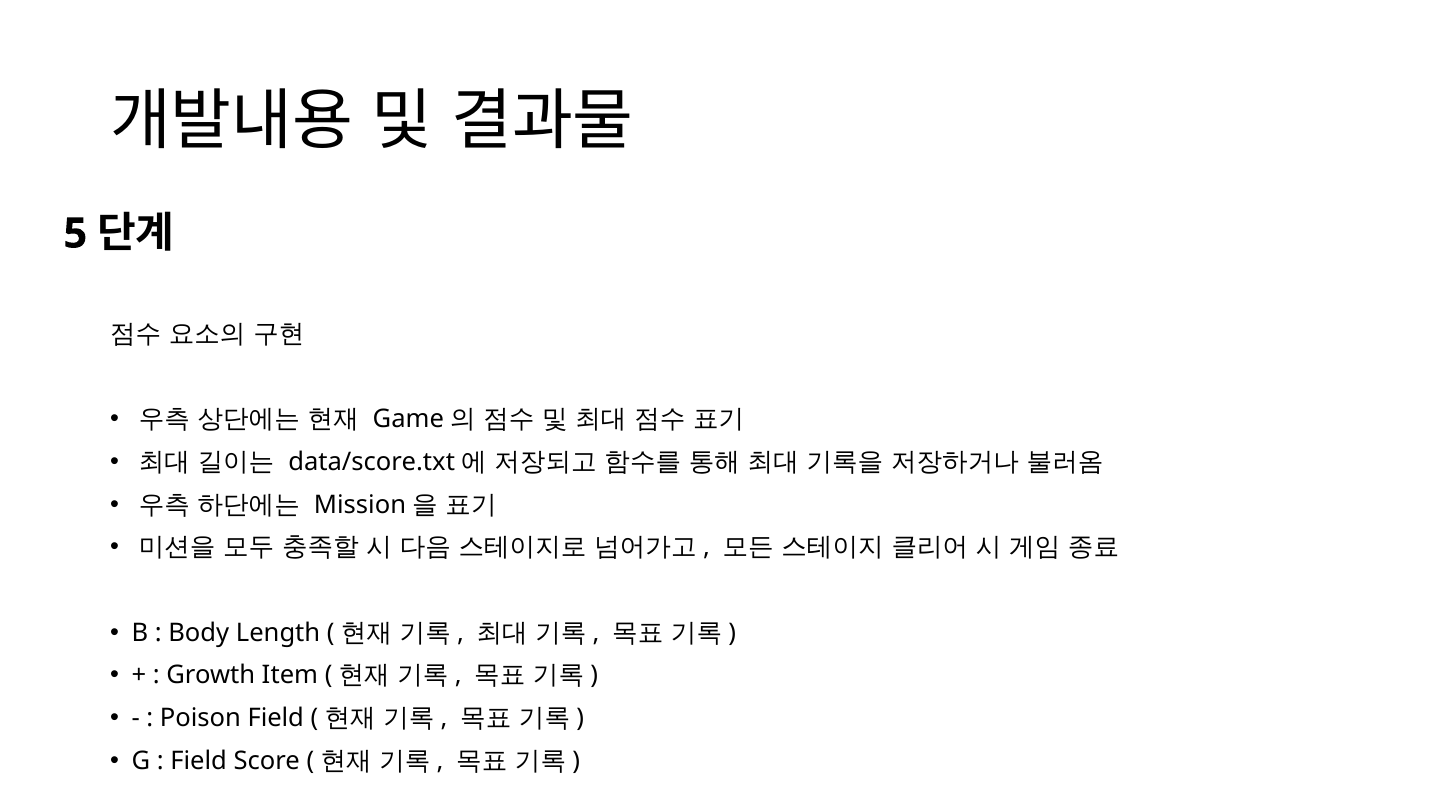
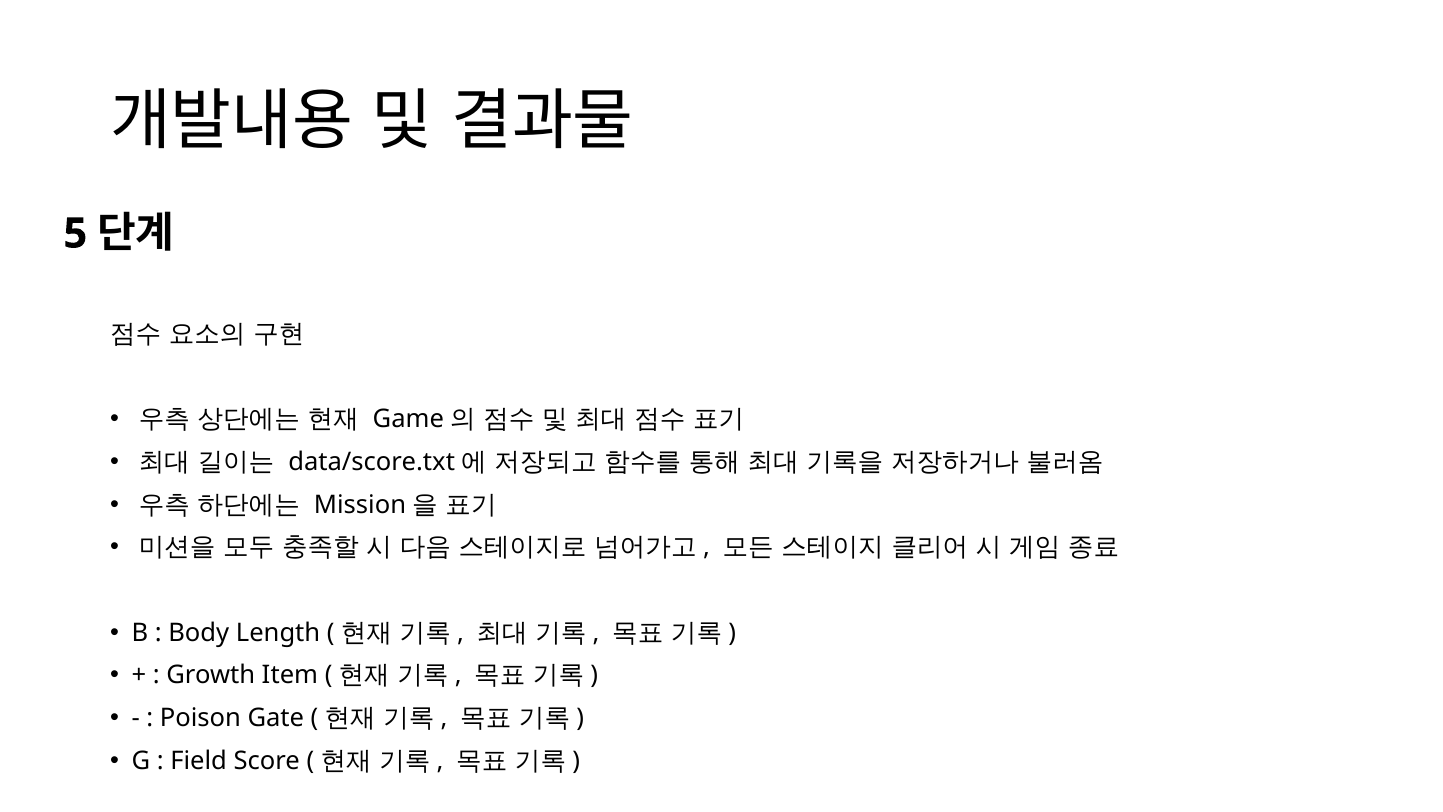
Poison Field: Field -> Gate
